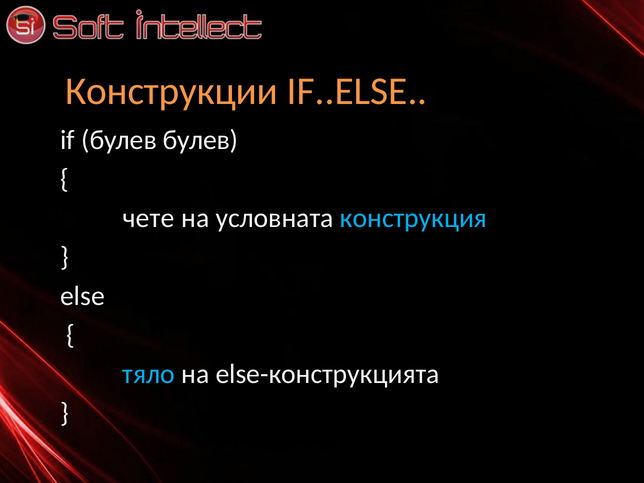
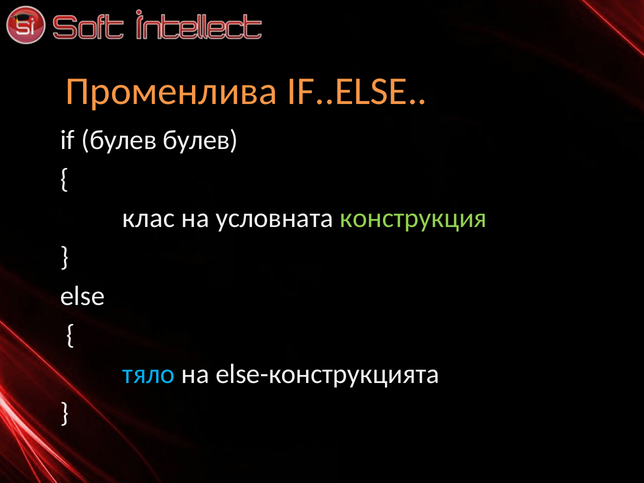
Конструкции: Конструкции -> Променлива
чете: чете -> клас
конструкция colour: light blue -> light green
